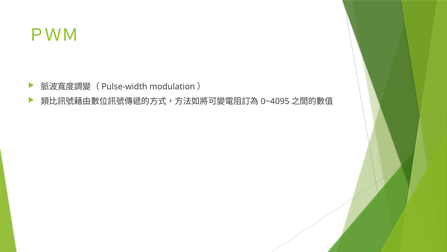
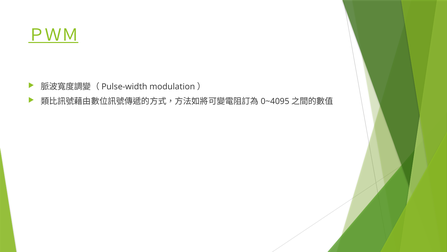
ＰＷＭ underline: none -> present
